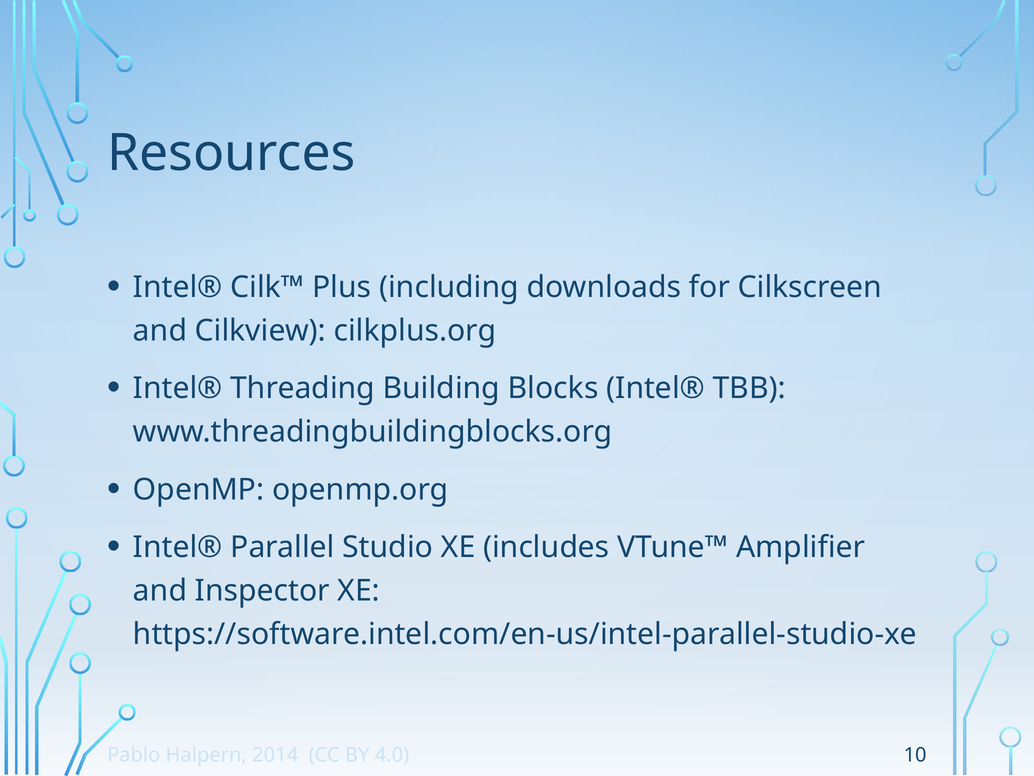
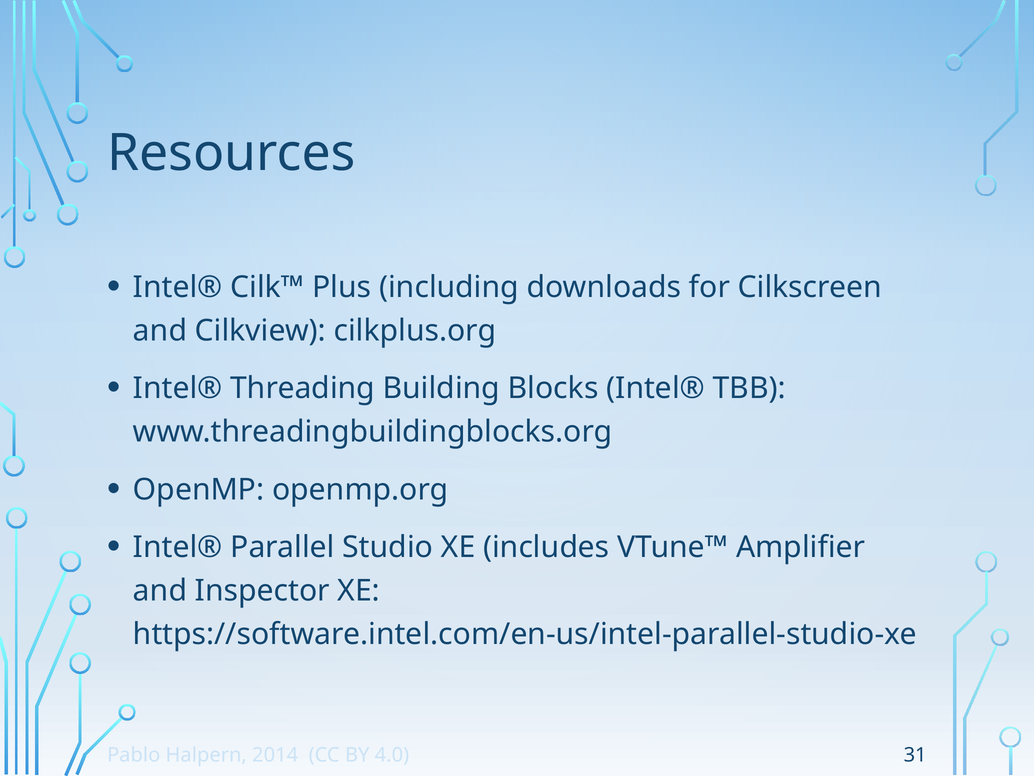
10: 10 -> 31
